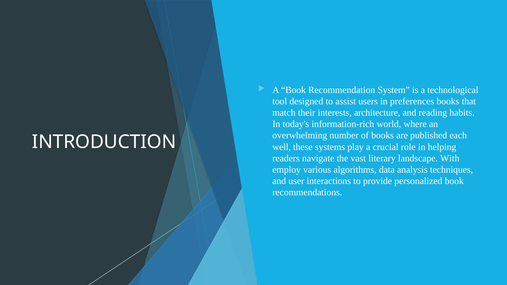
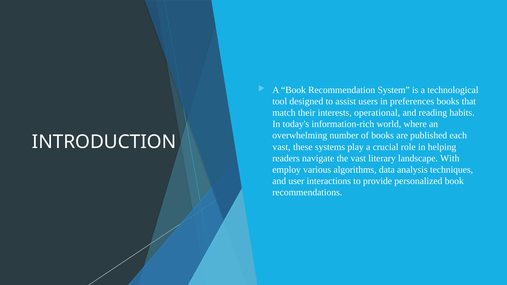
architecture: architecture -> operational
well at (282, 147): well -> vast
